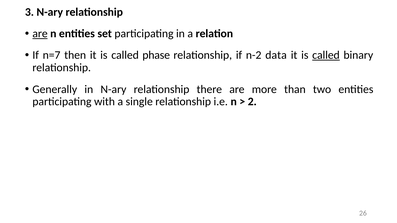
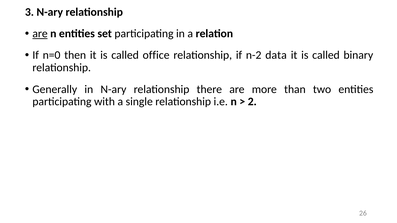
n=7: n=7 -> n=0
phase: phase -> office
called at (326, 55) underline: present -> none
